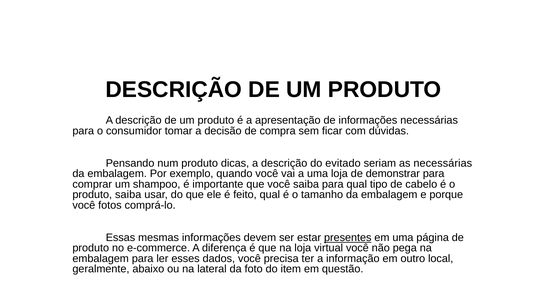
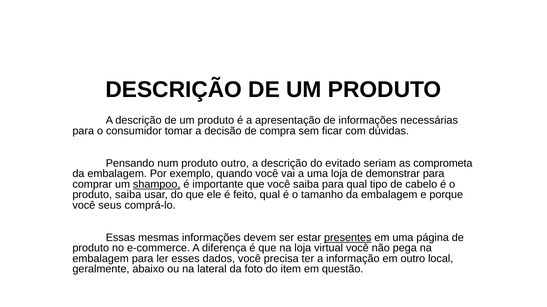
produto dicas: dicas -> outro
as necessárias: necessárias -> comprometa
shampoo underline: none -> present
fotos: fotos -> seus
